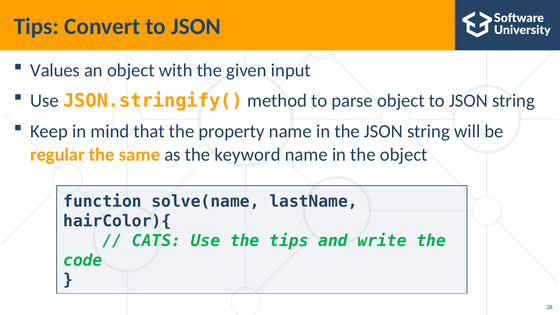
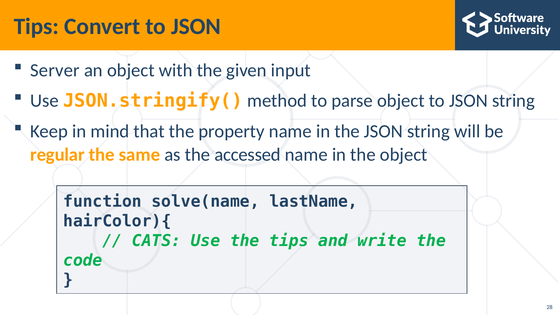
Values: Values -> Server
keyword: keyword -> accessed
